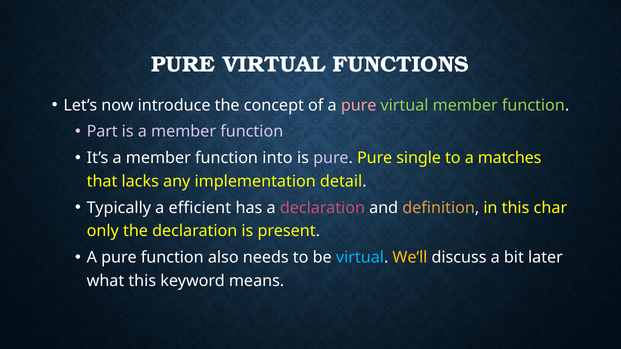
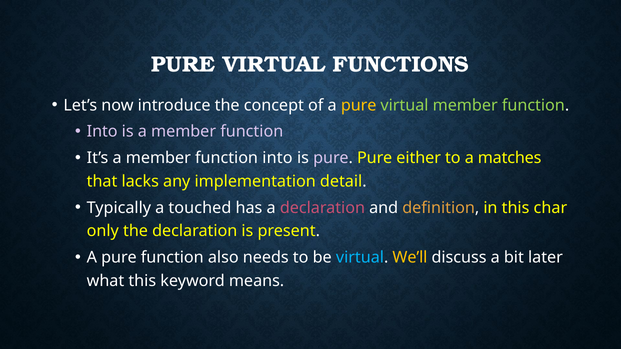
pure at (359, 105) colour: pink -> yellow
Part at (102, 132): Part -> Into
single: single -> either
efficient: efficient -> touched
